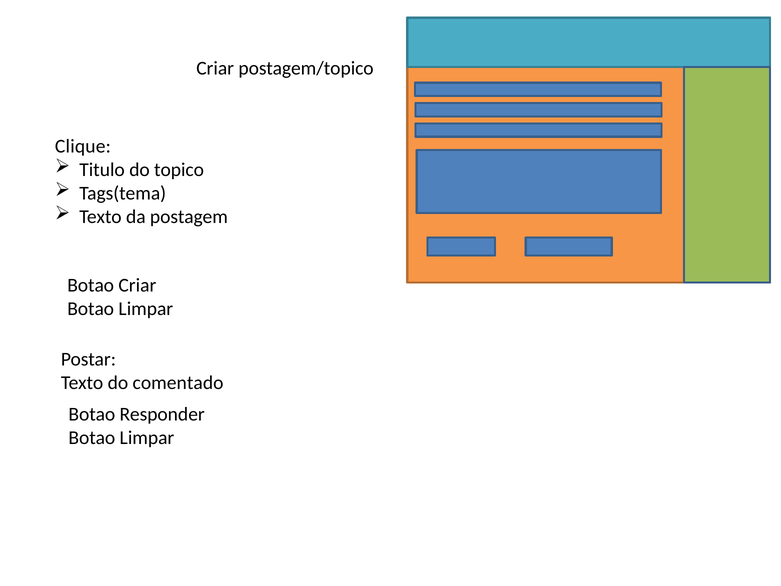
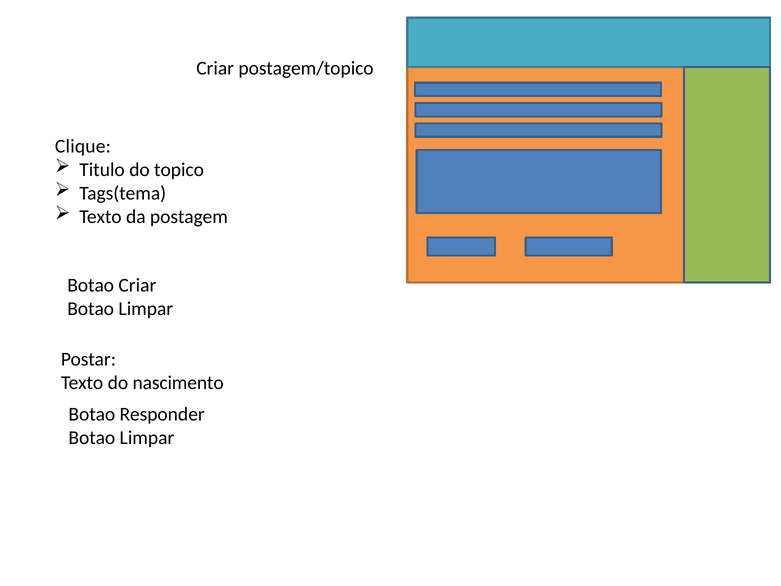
comentado: comentado -> nascimento
